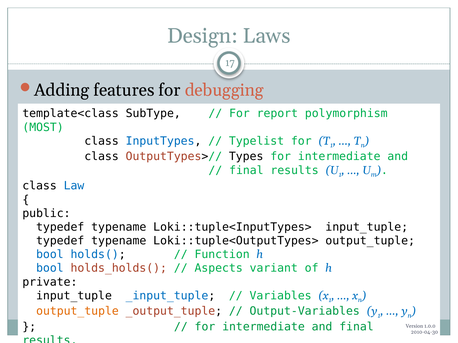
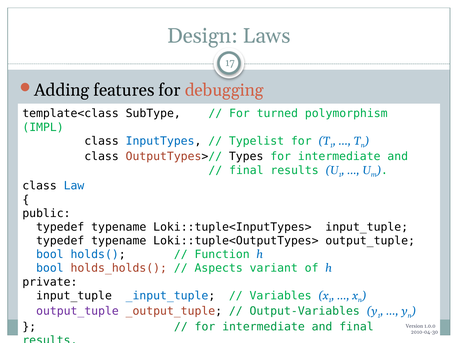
report: report -> turned
MOST: MOST -> IMPL
output_tuple at (77, 312) colour: orange -> purple
